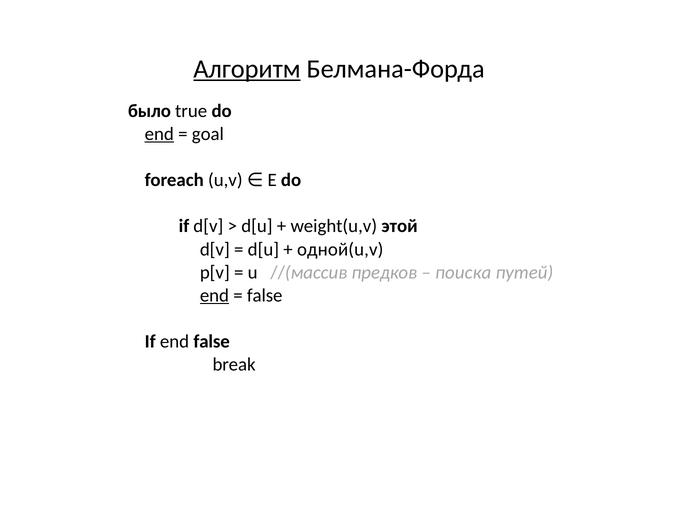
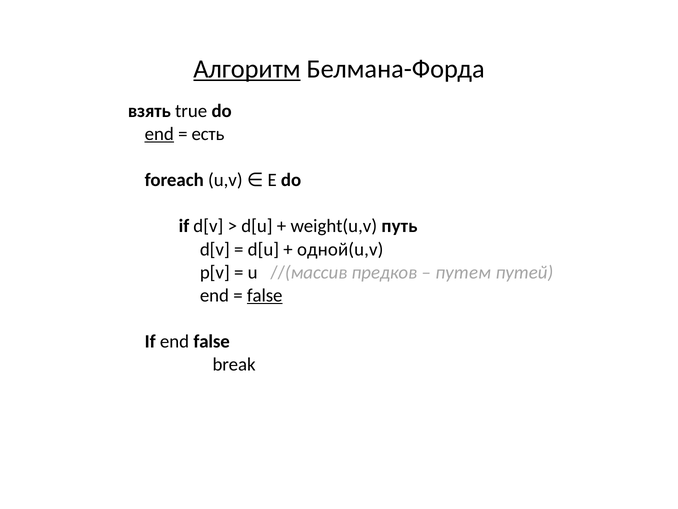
было: было -> взять
goal: goal -> есть
этой: этой -> путь
поиска: поиска -> путем
end at (214, 295) underline: present -> none
false at (265, 295) underline: none -> present
